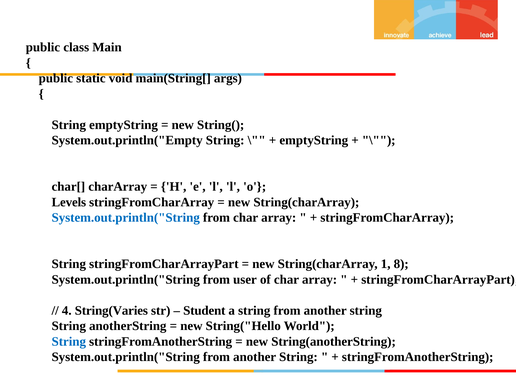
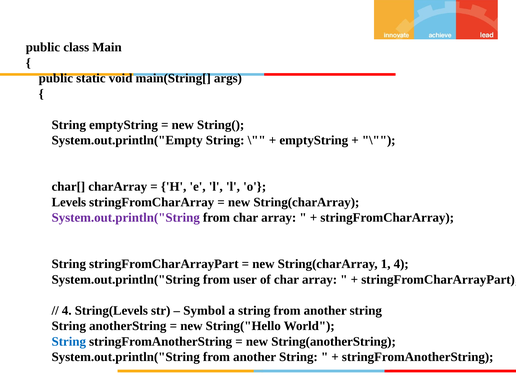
System.out.println("String at (126, 218) colour: blue -> purple
1 8: 8 -> 4
String(Varies: String(Varies -> String(Levels
Student: Student -> Symbol
